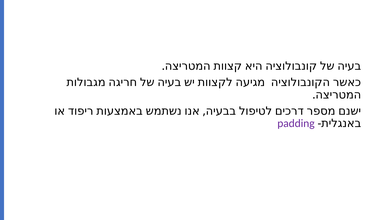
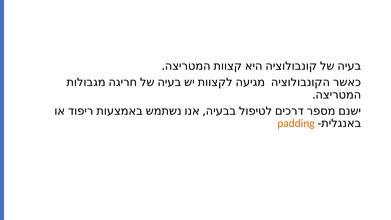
padding colour: purple -> orange
